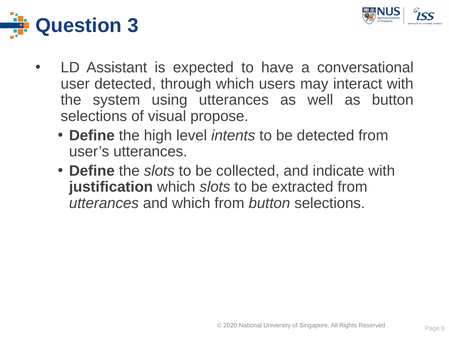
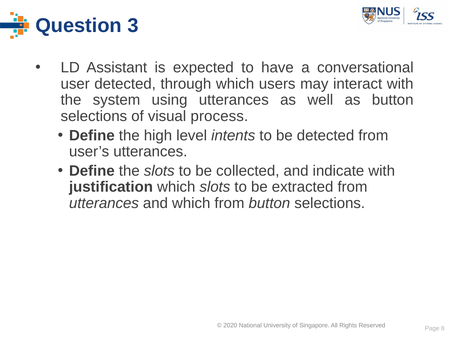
propose: propose -> process
